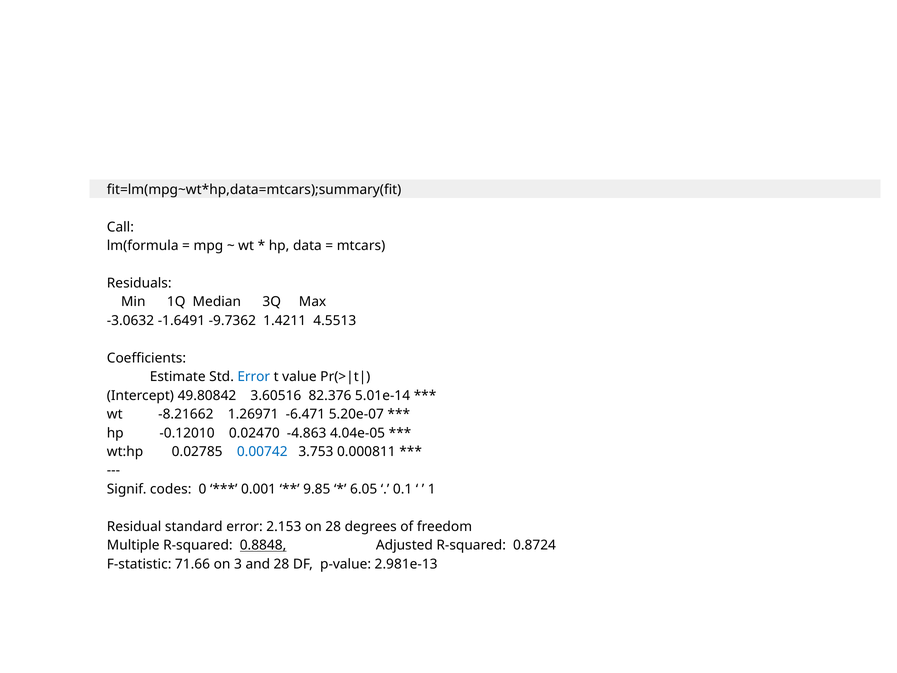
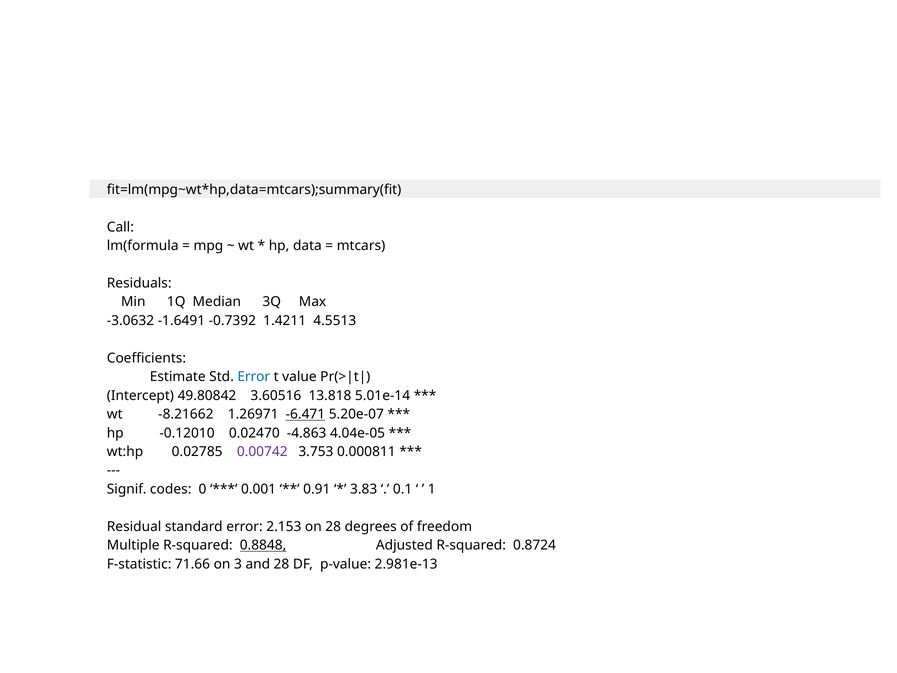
-9.7362: -9.7362 -> -0.7392
82.376: 82.376 -> 13.818
-6.471 underline: none -> present
0.00742 colour: blue -> purple
9.85: 9.85 -> 0.91
6.05: 6.05 -> 3.83
